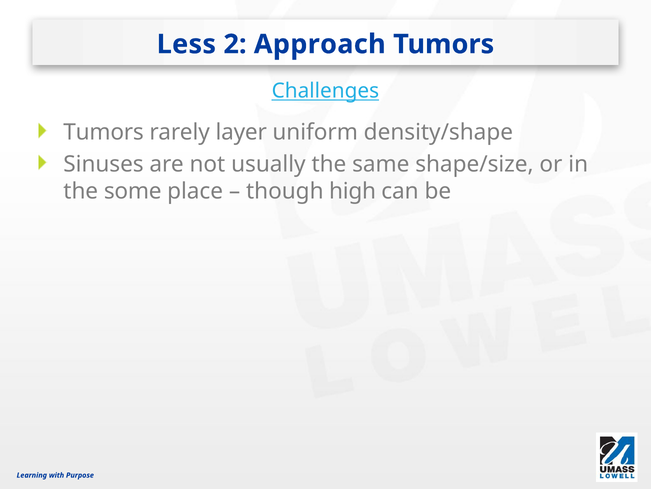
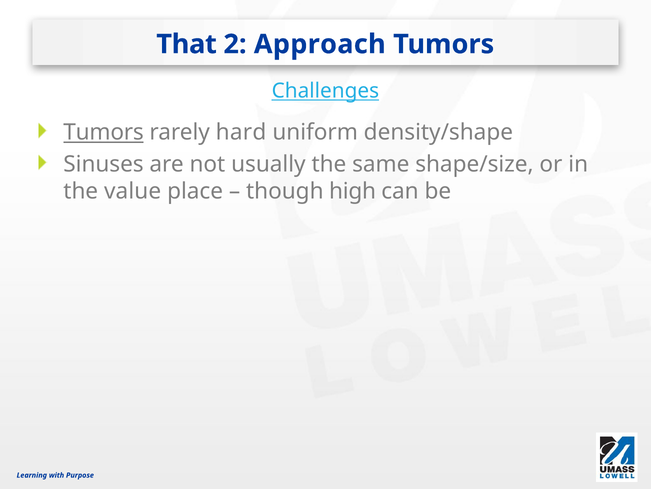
Less: Less -> That
Tumors at (104, 132) underline: none -> present
layer: layer -> hard
some: some -> value
